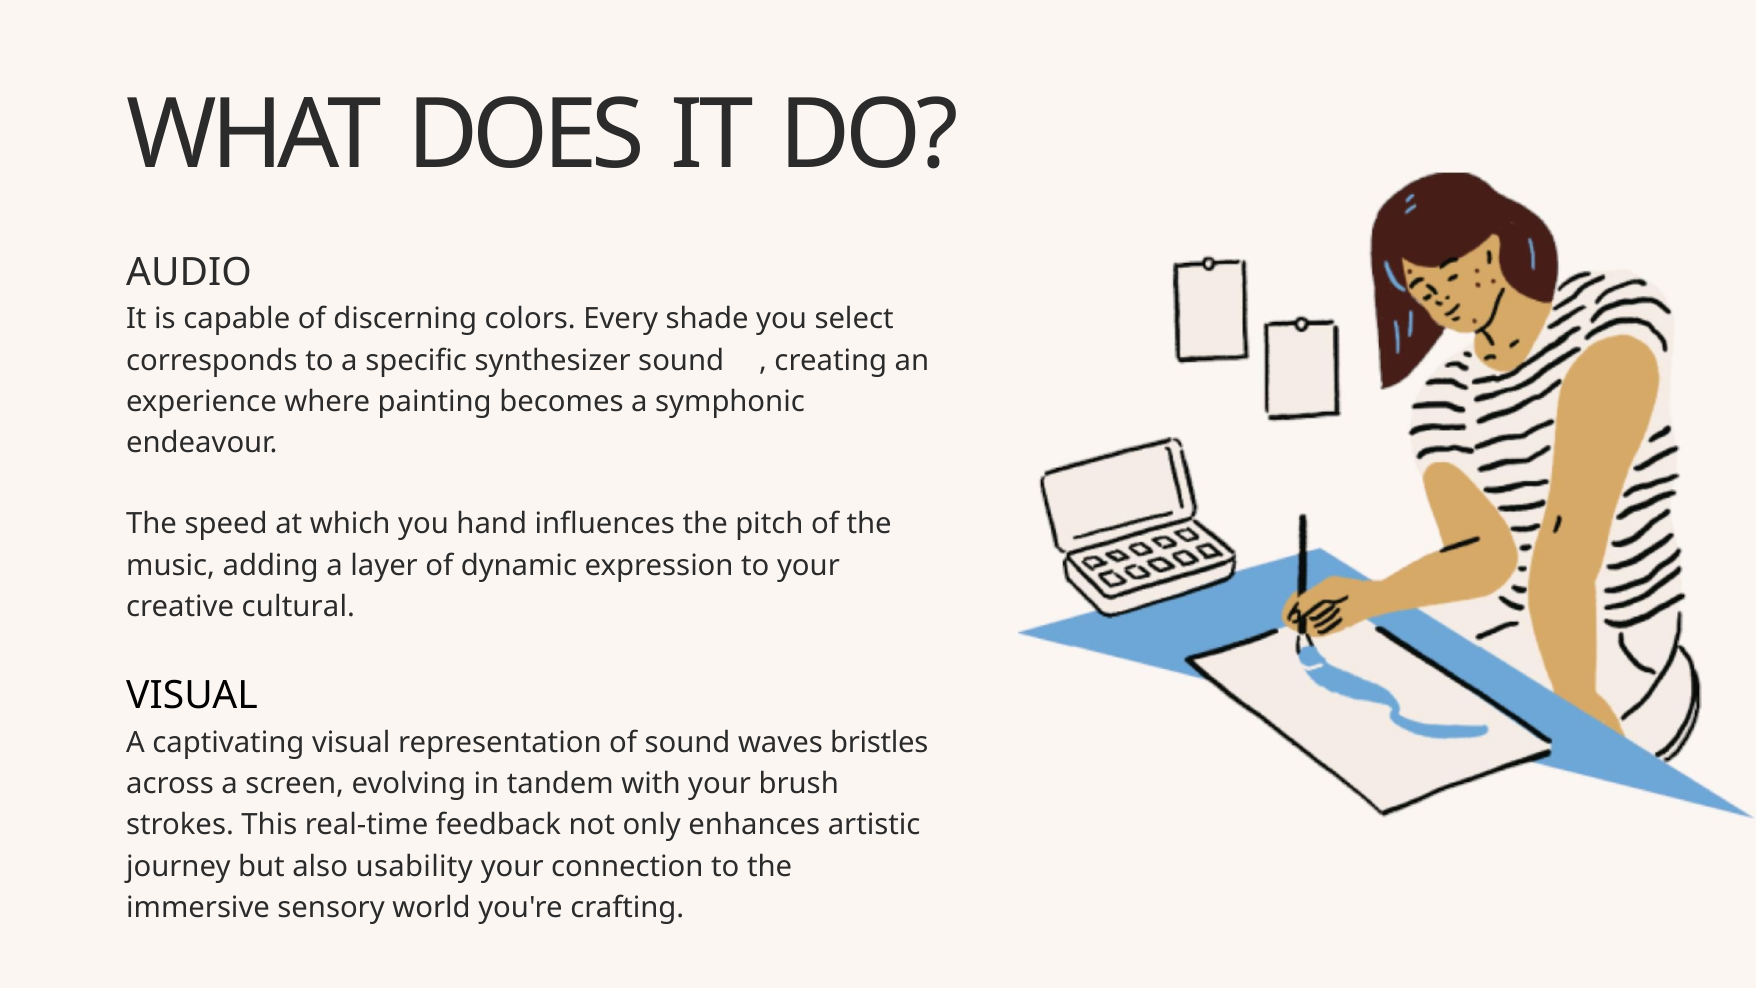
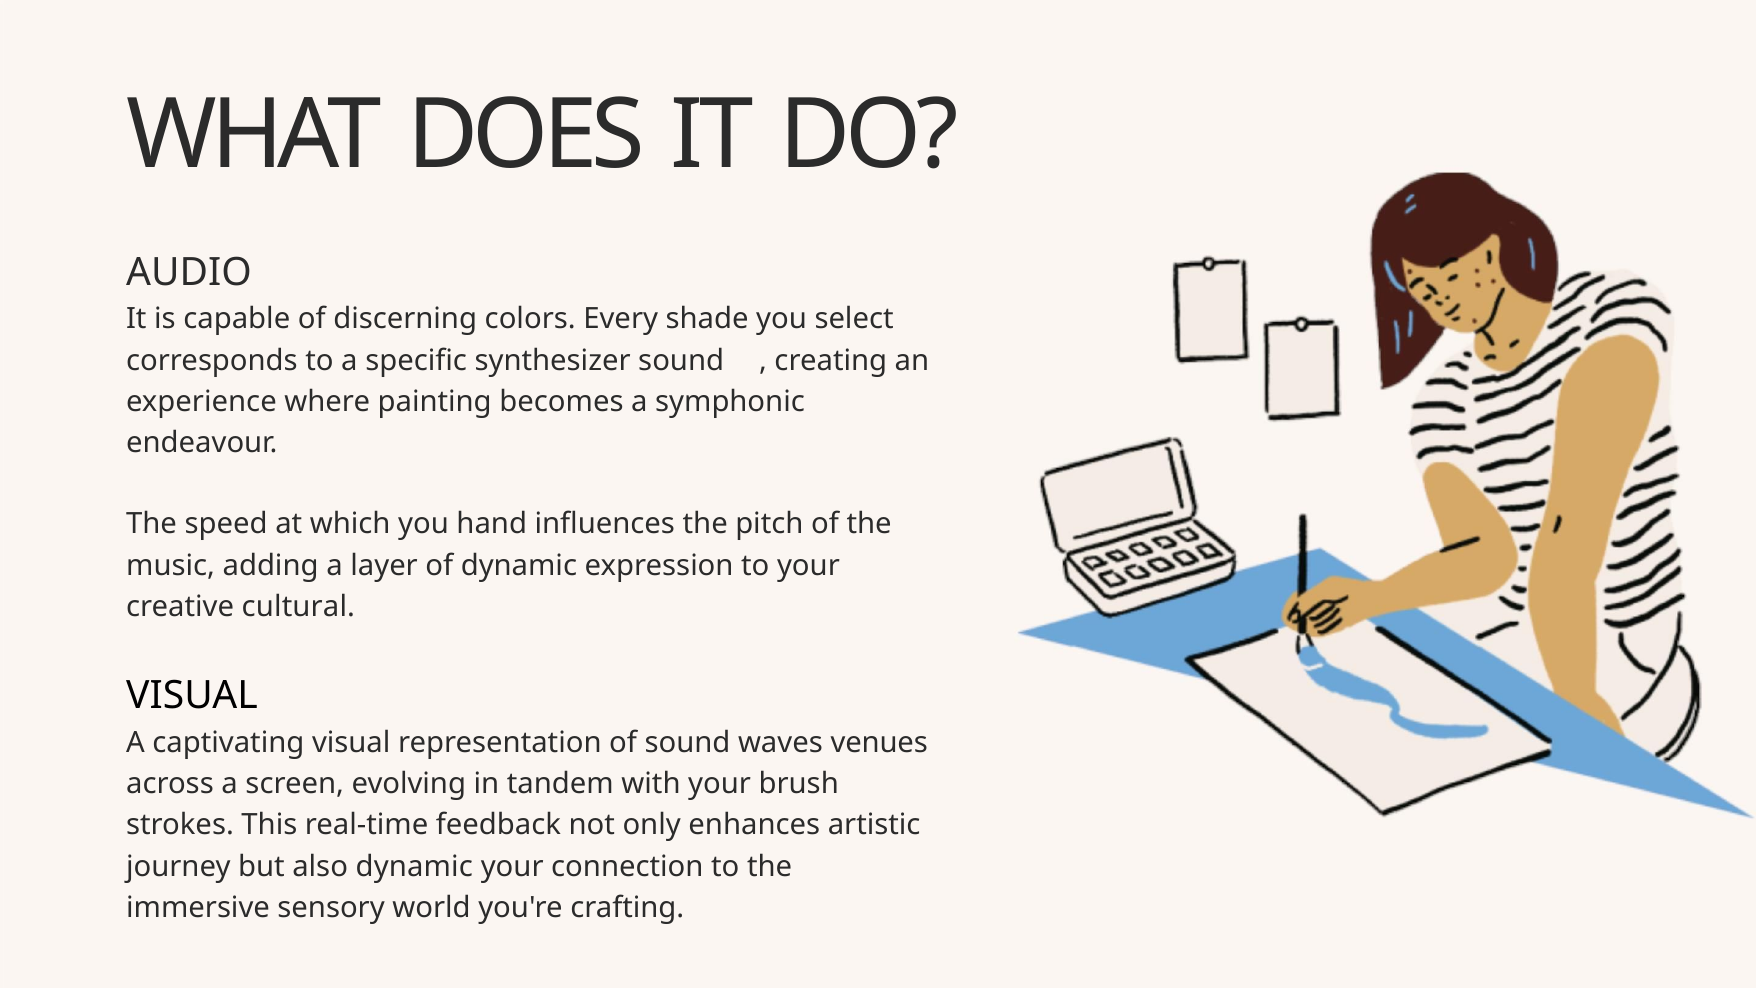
bristles: bristles -> venues
also usability: usability -> dynamic
